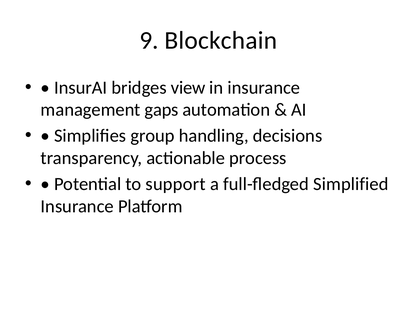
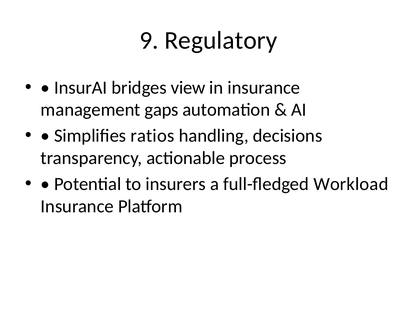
Blockchain: Blockchain -> Regulatory
group: group -> ratios
support: support -> insurers
Simplified: Simplified -> Workload
